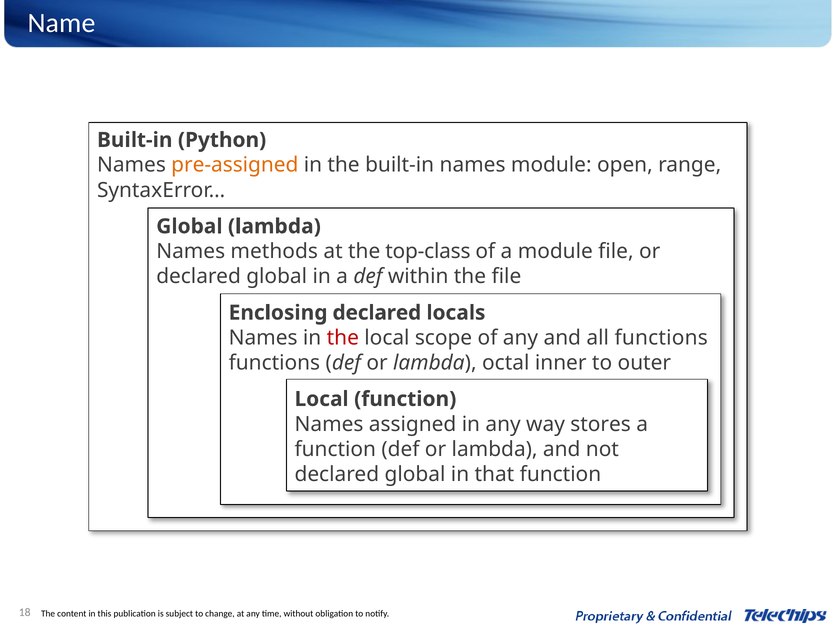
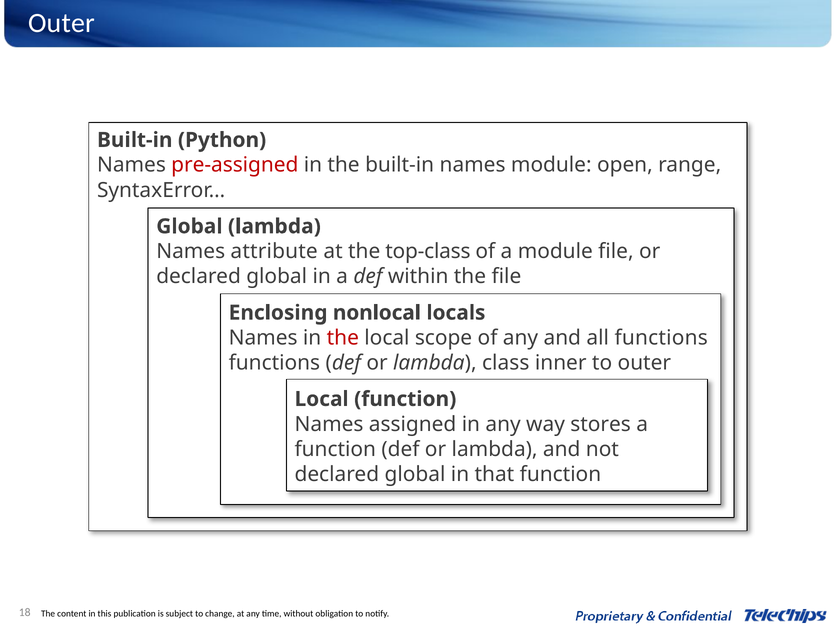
Name at (62, 23): Name -> Outer
pre-assigned colour: orange -> red
methods: methods -> attribute
Enclosing declared: declared -> nonlocal
octal: octal -> class
